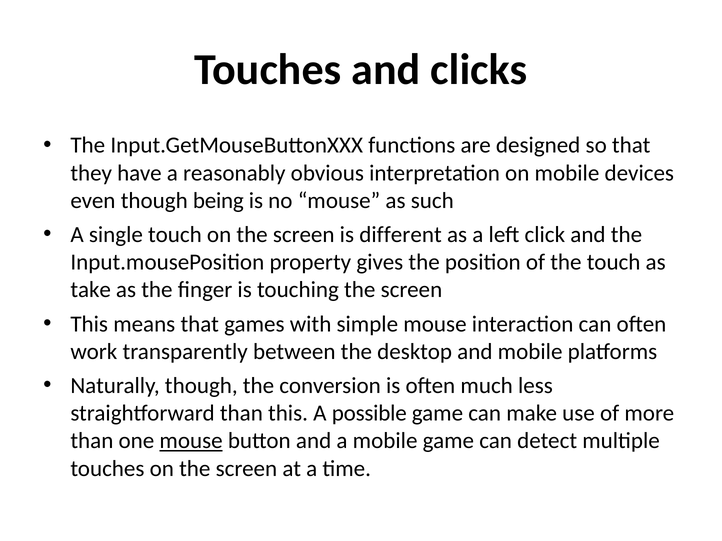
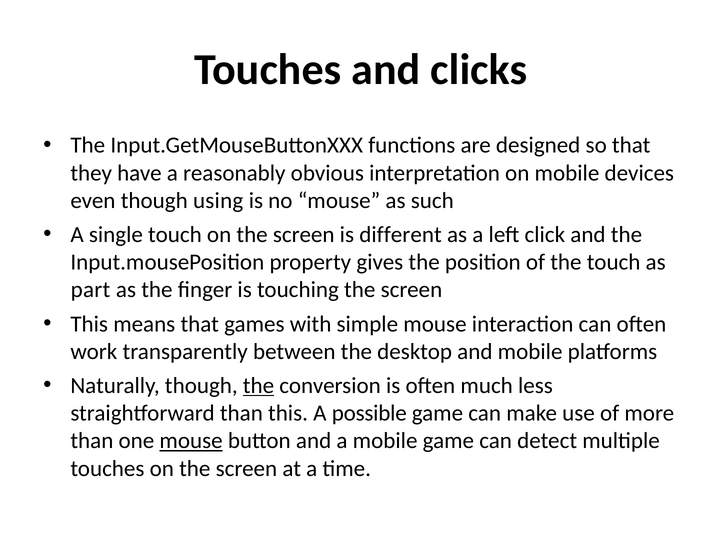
being: being -> using
take: take -> part
the at (259, 386) underline: none -> present
